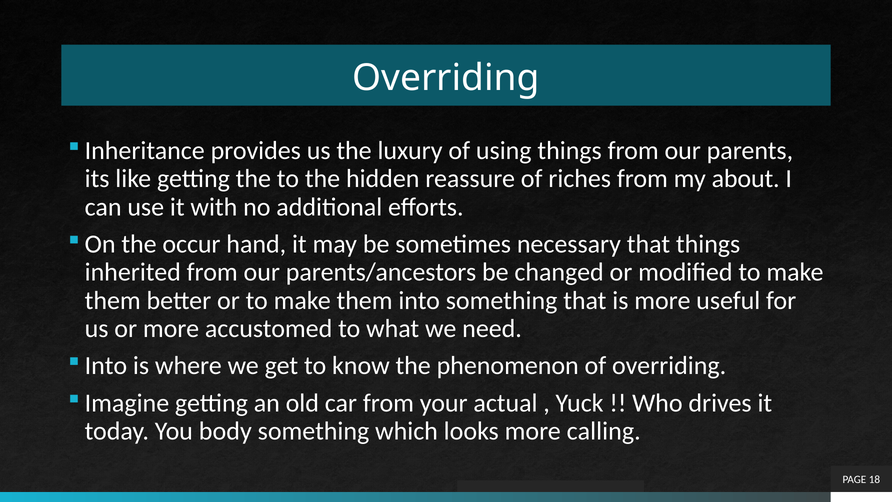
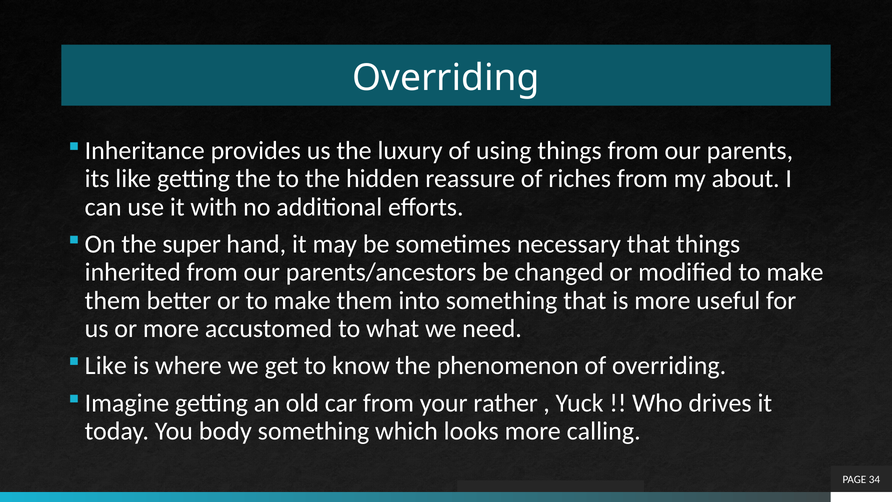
occur: occur -> super
Into at (106, 366): Into -> Like
actual: actual -> rather
18: 18 -> 34
